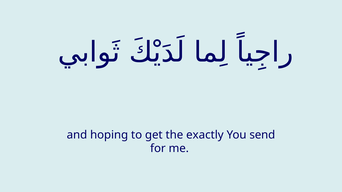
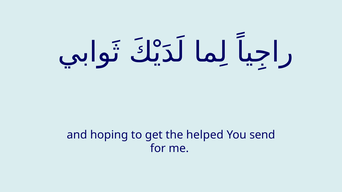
exactly: exactly -> helped
